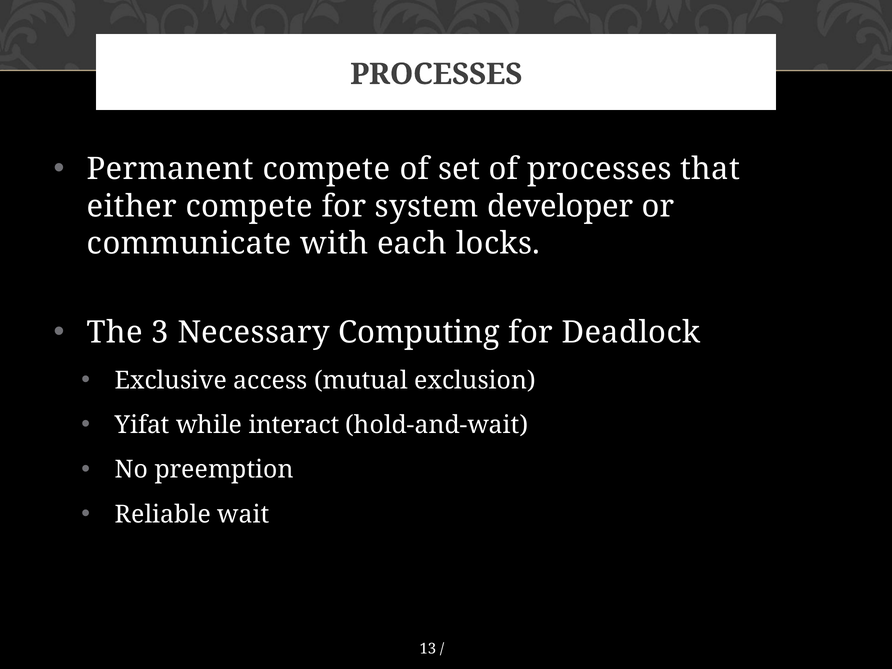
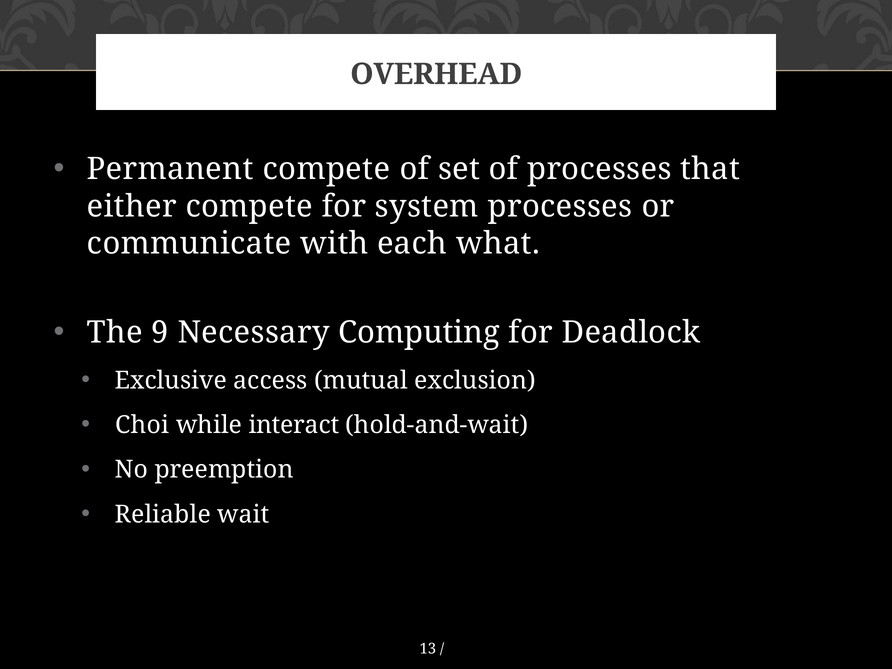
PROCESSES at (436, 74): PROCESSES -> OVERHEAD
system developer: developer -> processes
locks: locks -> what
3: 3 -> 9
Yifat: Yifat -> Choi
